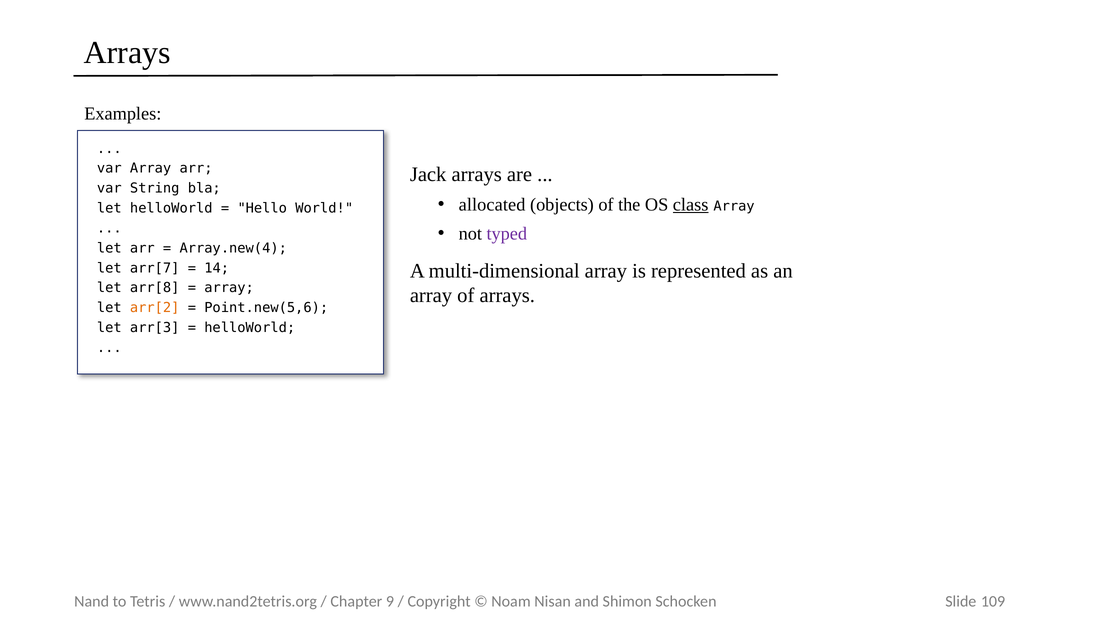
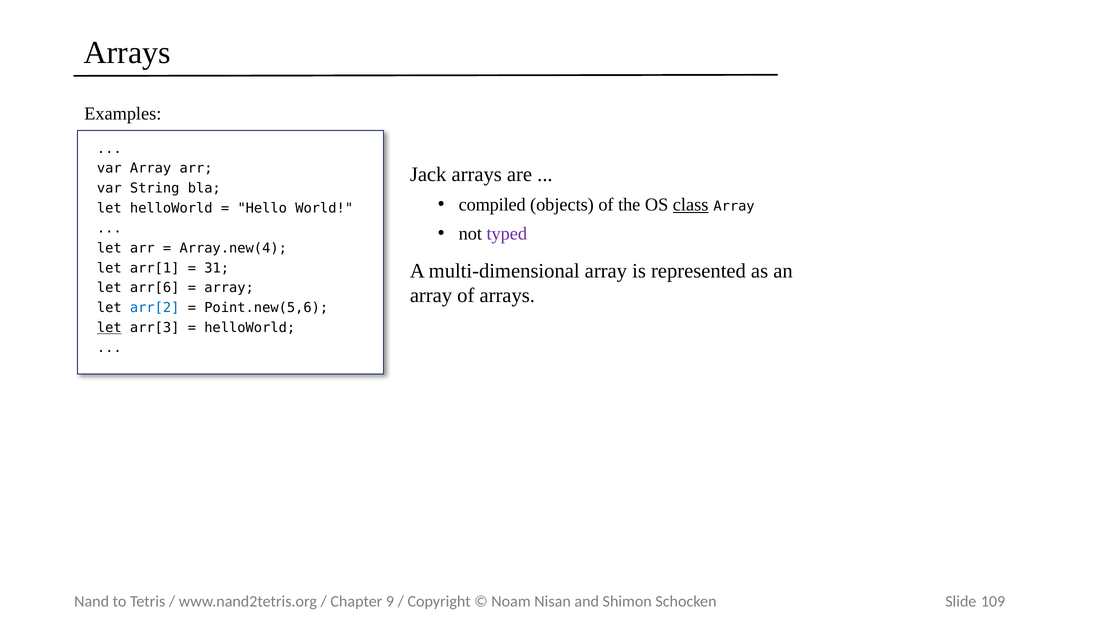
allocated: allocated -> compiled
arr[7: arr[7 -> arr[1
14: 14 -> 31
arr[8: arr[8 -> arr[6
arr[2 colour: orange -> blue
let at (109, 328) underline: none -> present
